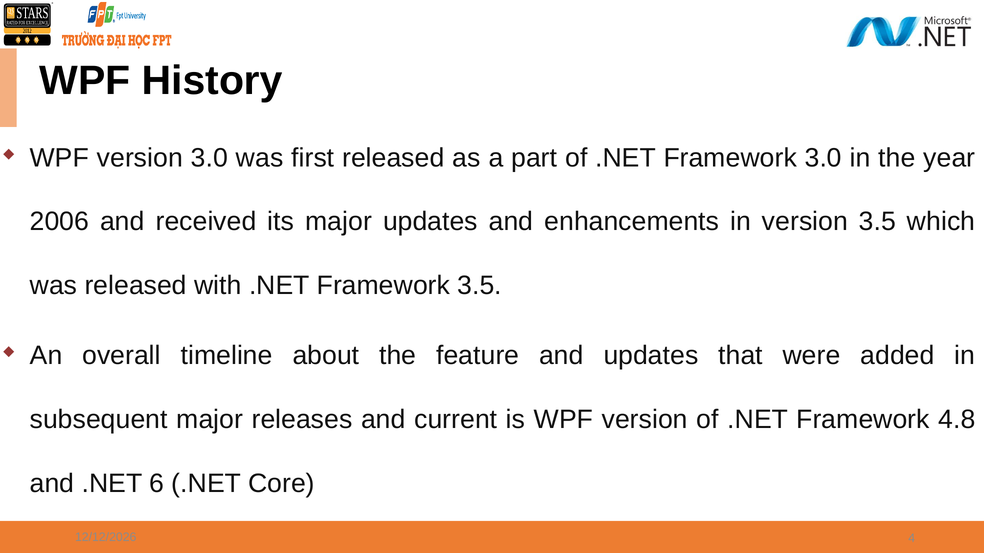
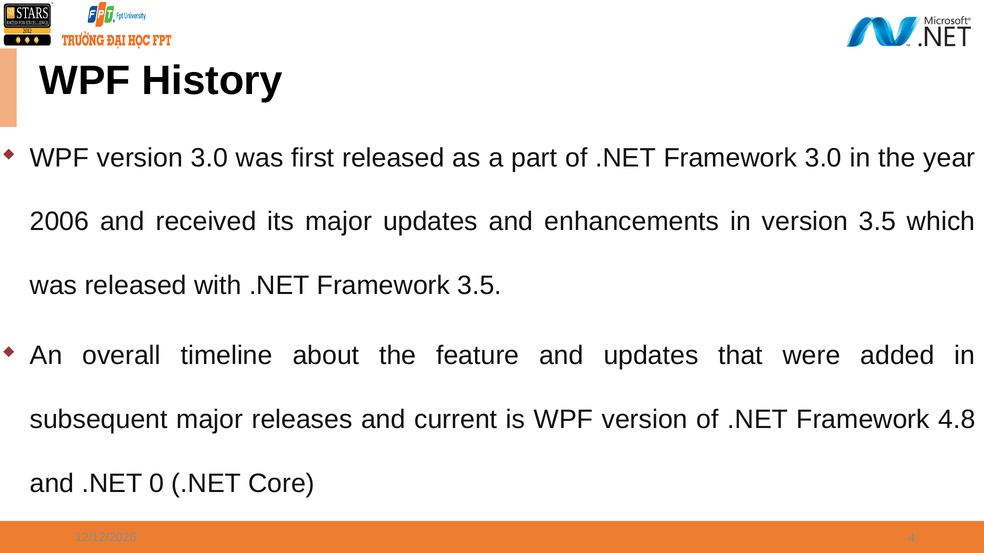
6: 6 -> 0
